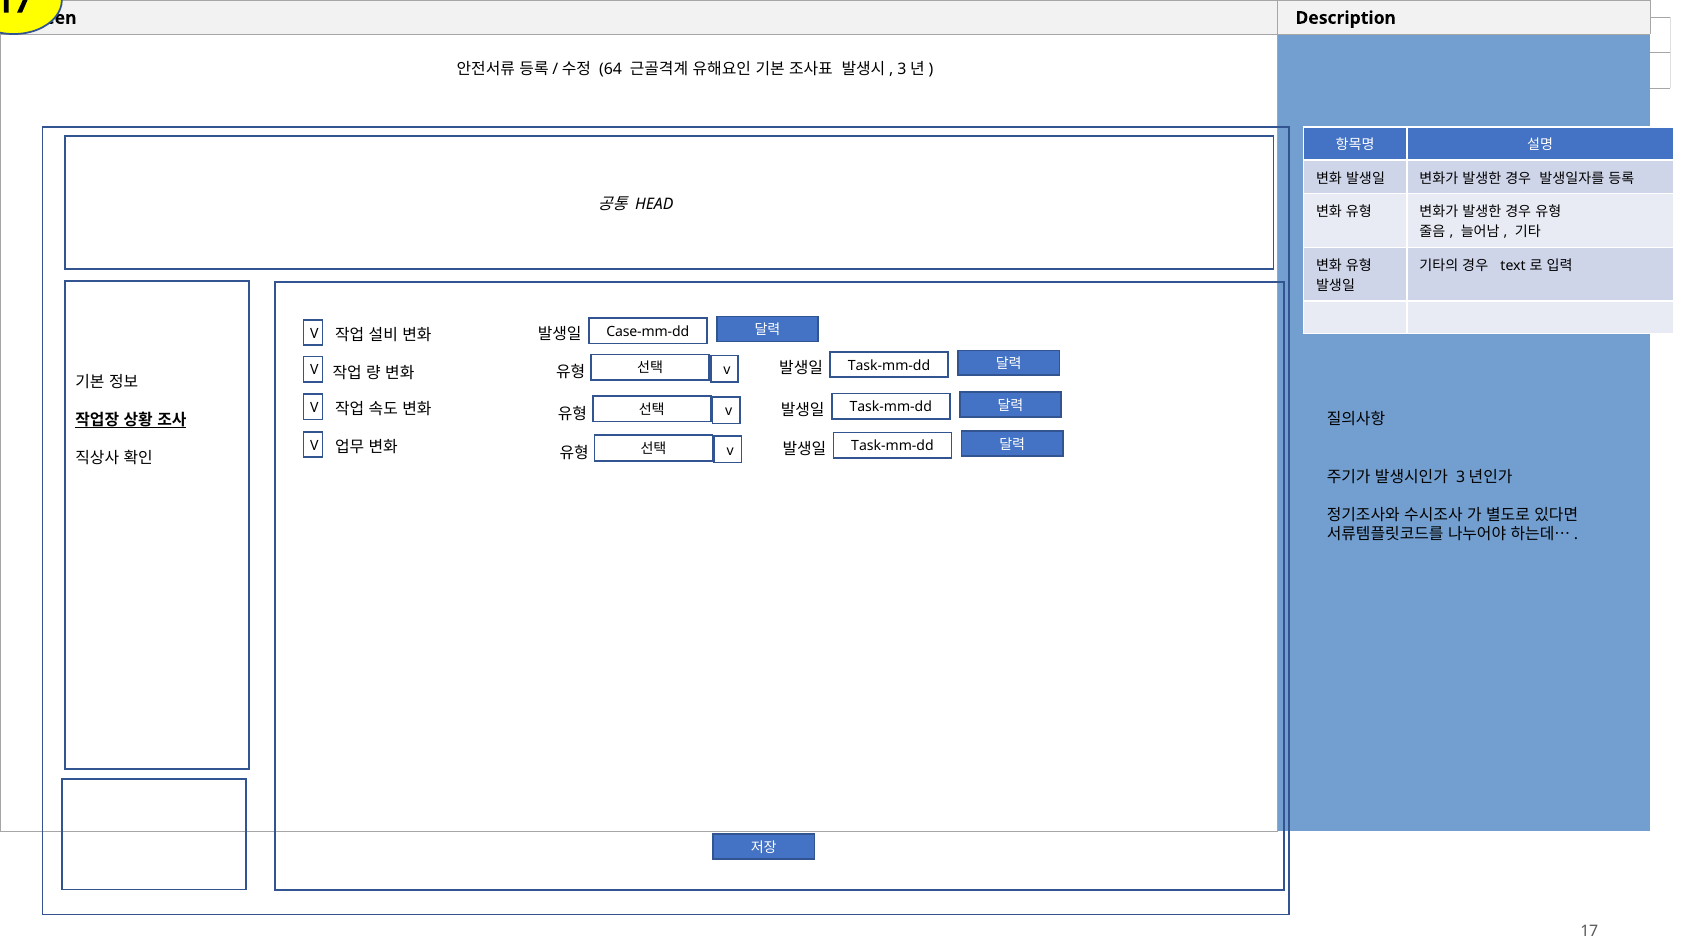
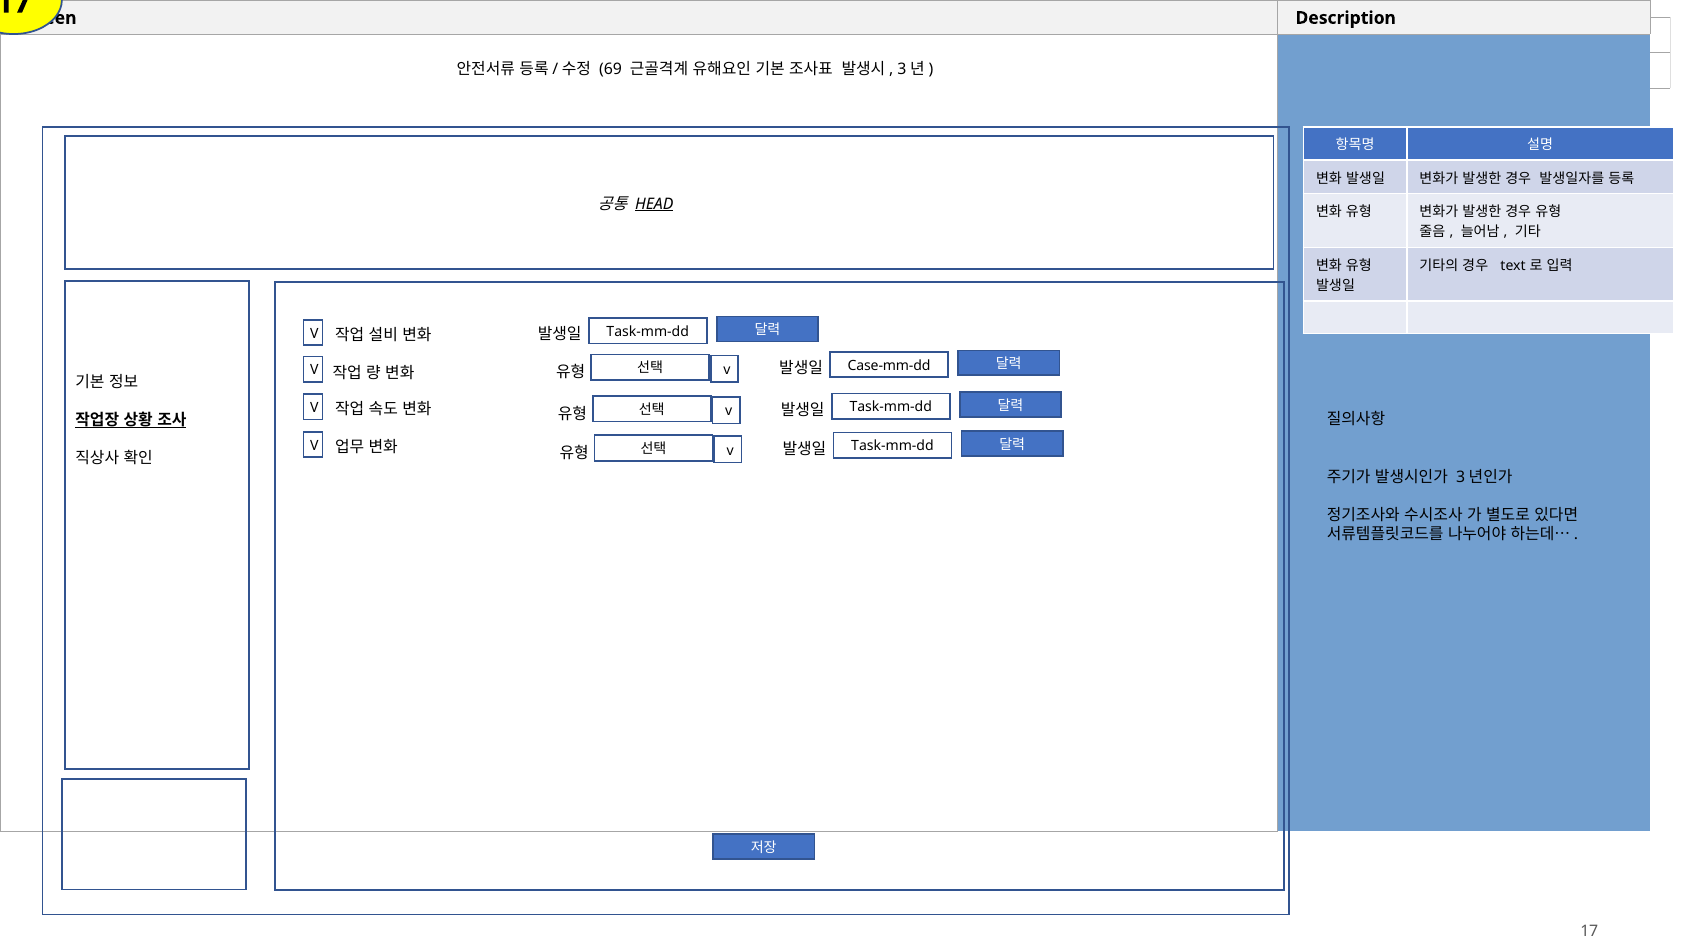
64: 64 -> 69
HEAD underline: none -> present
Case-mm-dd at (648, 332): Case-mm-dd -> Task-mm-dd
Task-mm-dd at (889, 365): Task-mm-dd -> Case-mm-dd
